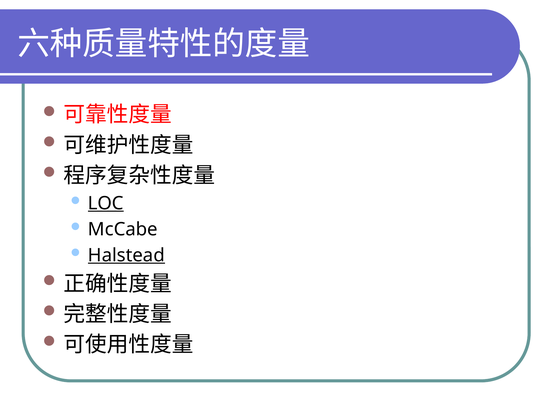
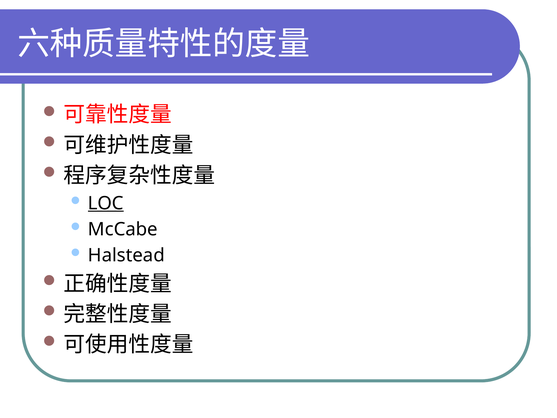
Halstead underline: present -> none
